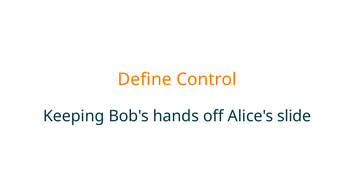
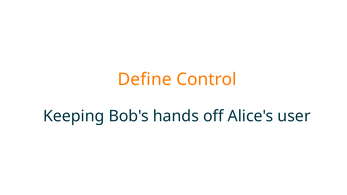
slide: slide -> user
